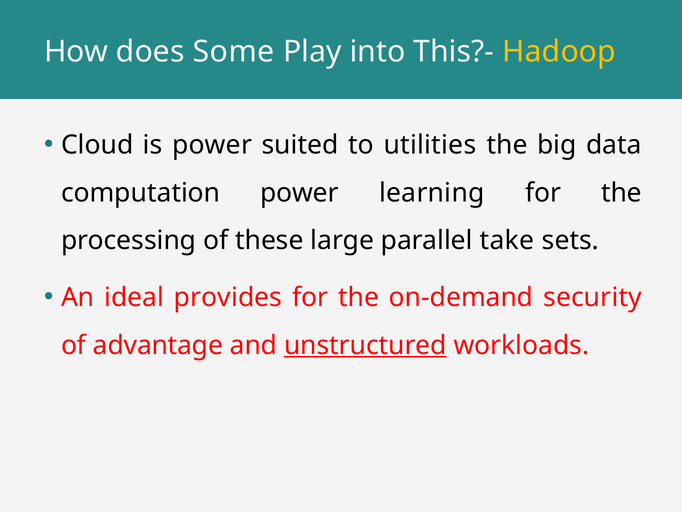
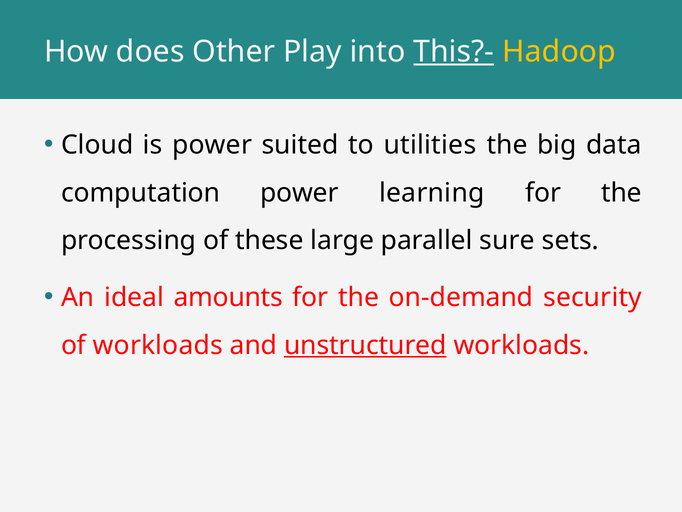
Some: Some -> Other
This?- underline: none -> present
take: take -> sure
provides: provides -> amounts
of advantage: advantage -> workloads
